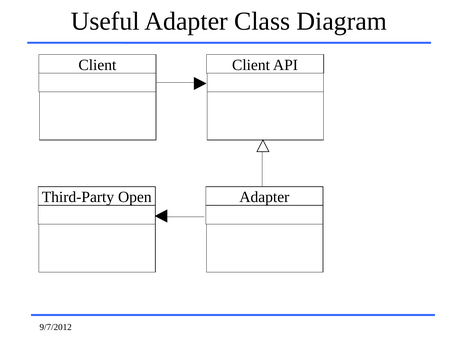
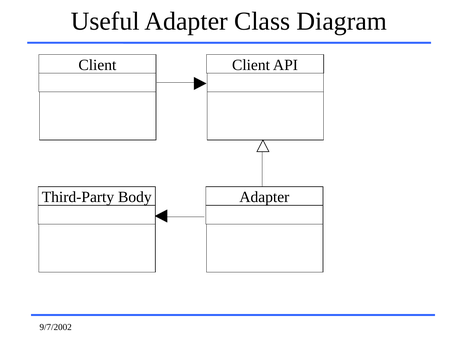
Open: Open -> Body
9/7/2012: 9/7/2012 -> 9/7/2002
